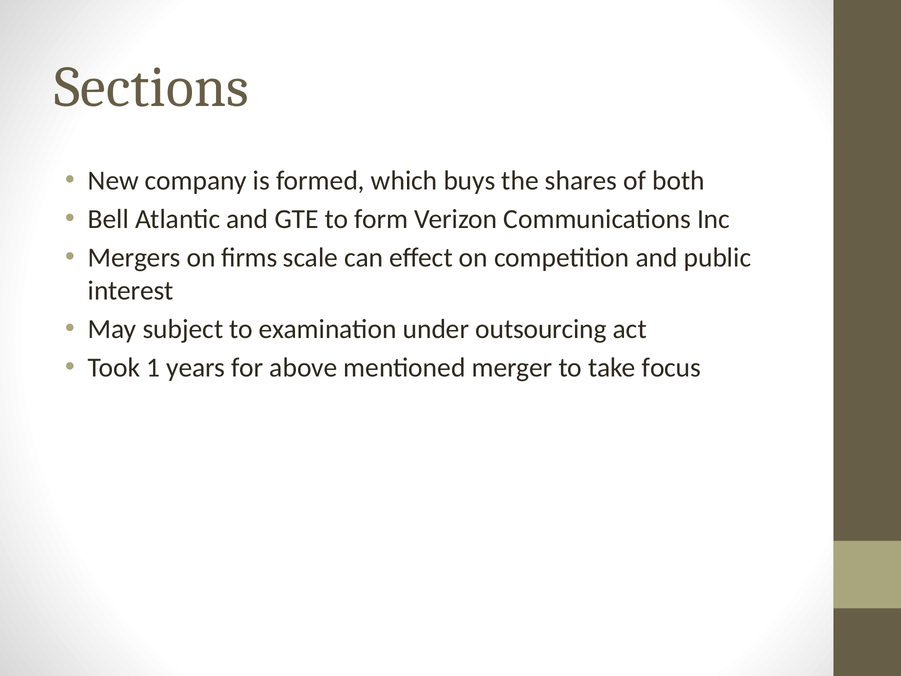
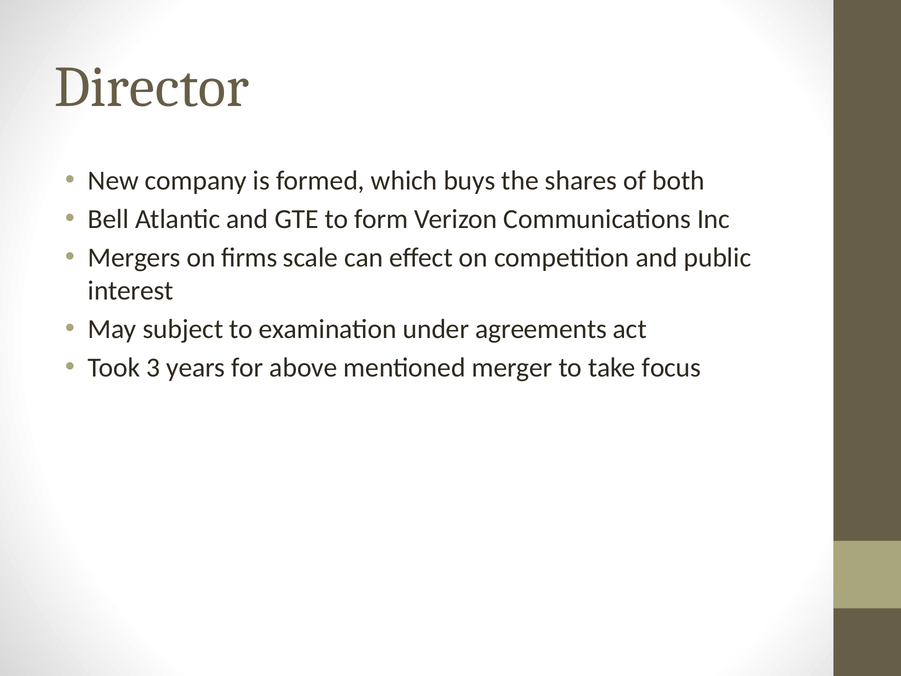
Sections: Sections -> Director
outsourcing: outsourcing -> agreements
1: 1 -> 3
